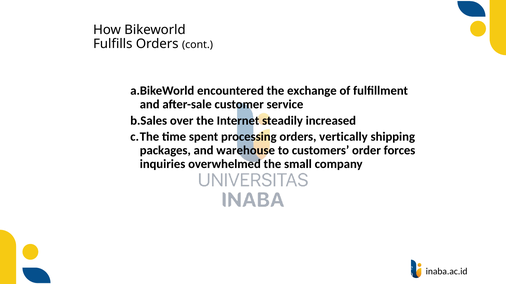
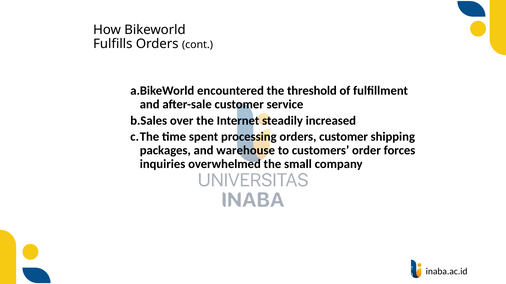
exchange: exchange -> threshold
orders vertically: vertically -> customer
